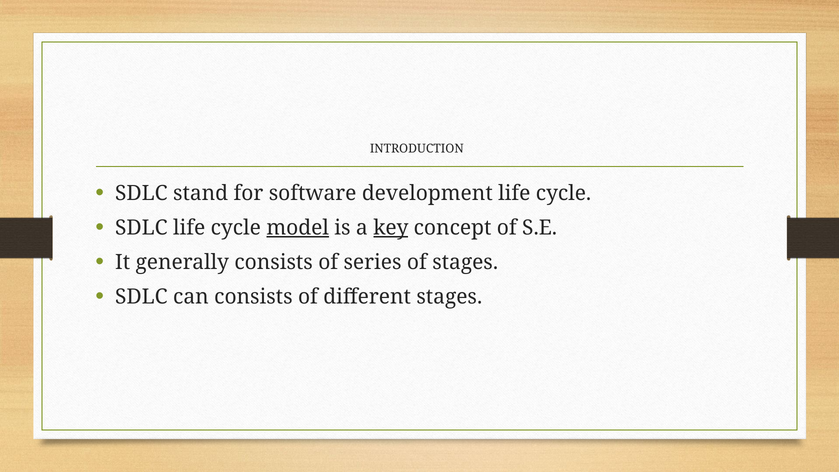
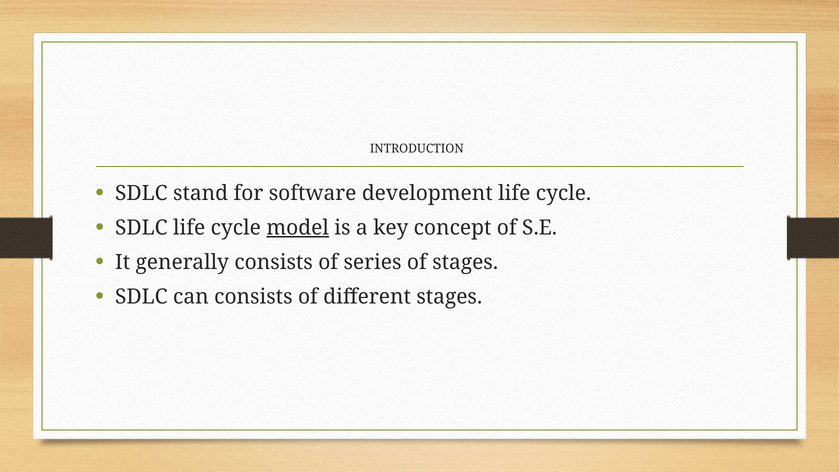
key underline: present -> none
